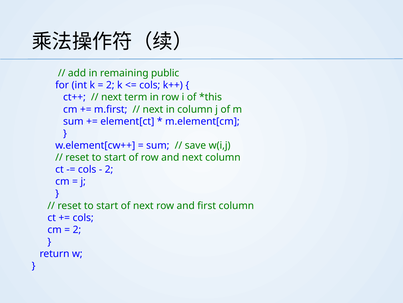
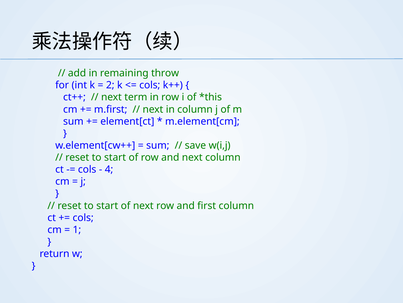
public: public -> throw
2 at (109, 169): 2 -> 4
2 at (77, 229): 2 -> 1
